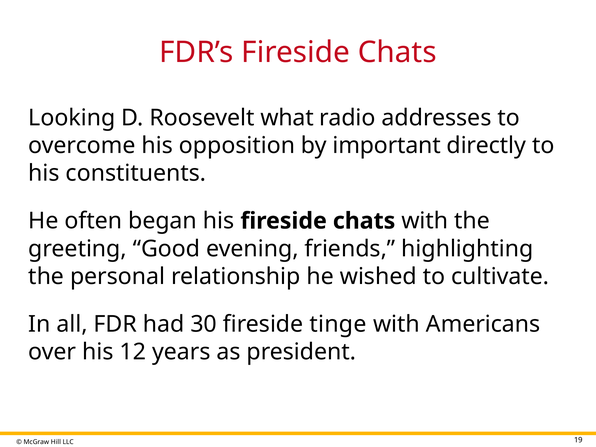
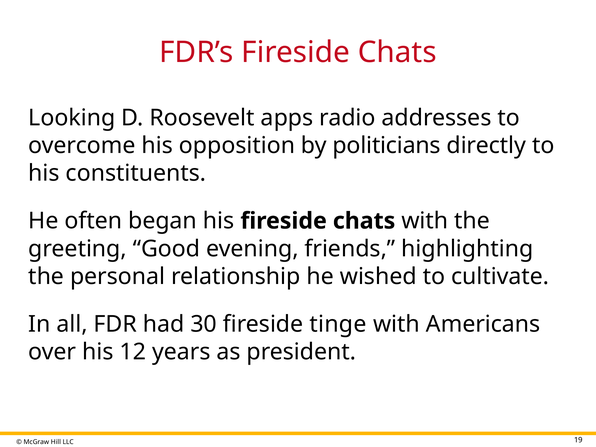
what: what -> apps
important: important -> politicians
